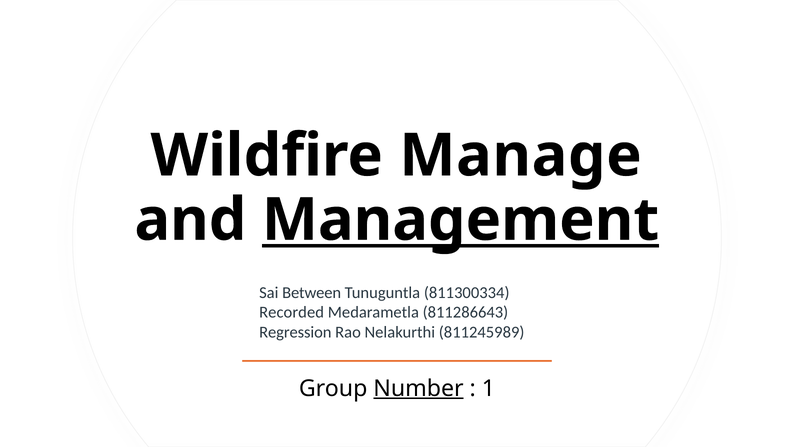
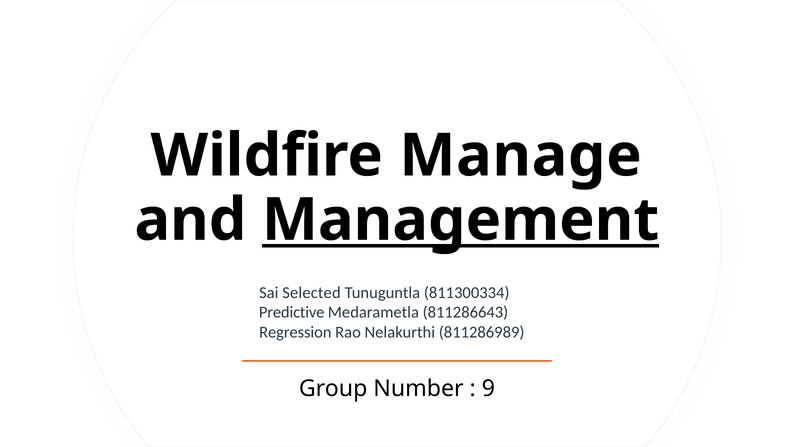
Between: Between -> Selected
Recorded: Recorded -> Predictive
811245989: 811245989 -> 811286989
Number underline: present -> none
1: 1 -> 9
